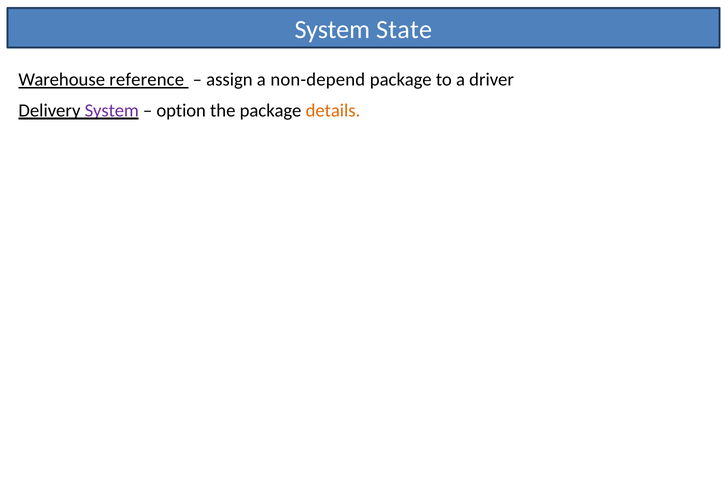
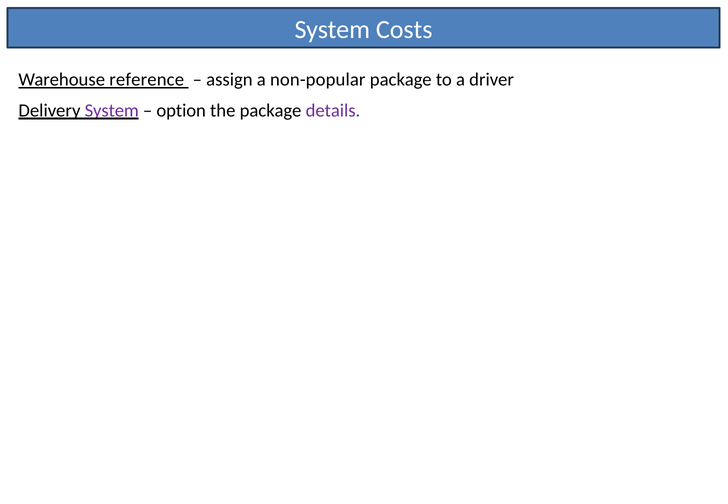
State: State -> Costs
non-depend: non-depend -> non-popular
details colour: orange -> purple
